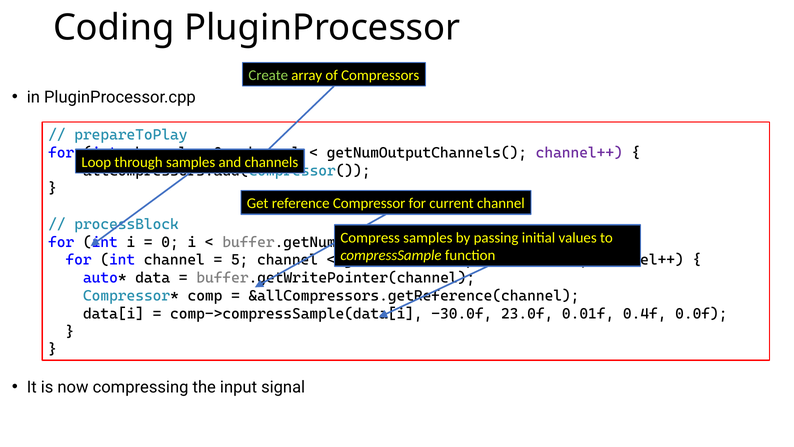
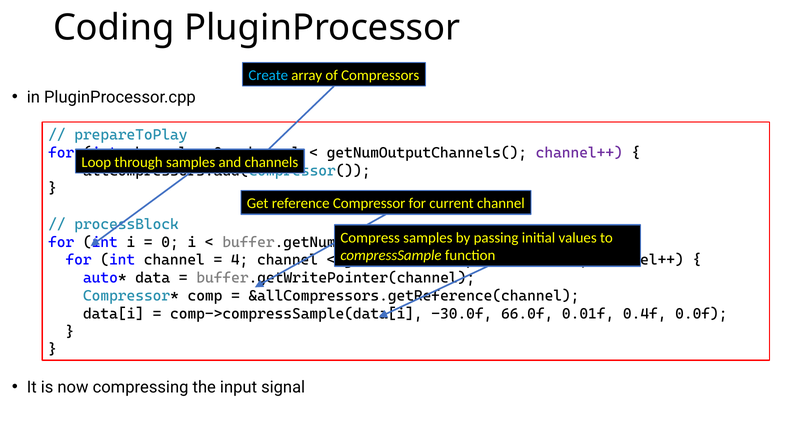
Create colour: light green -> light blue
5: 5 -> 4
23.0f: 23.0f -> 66.0f
